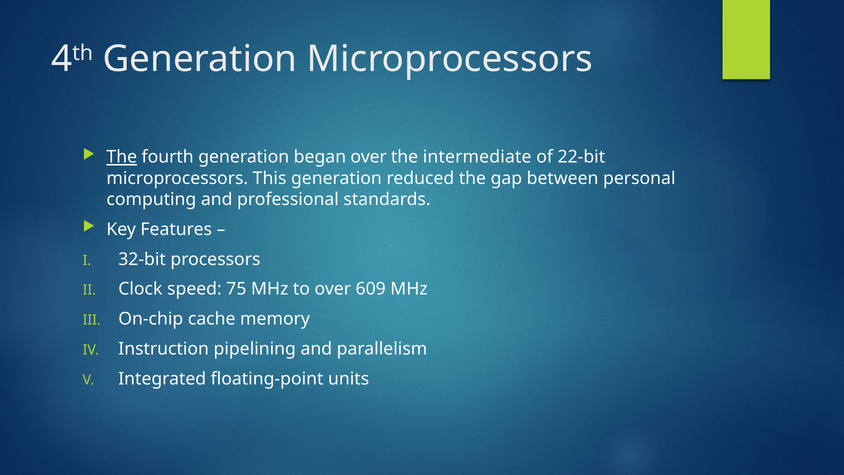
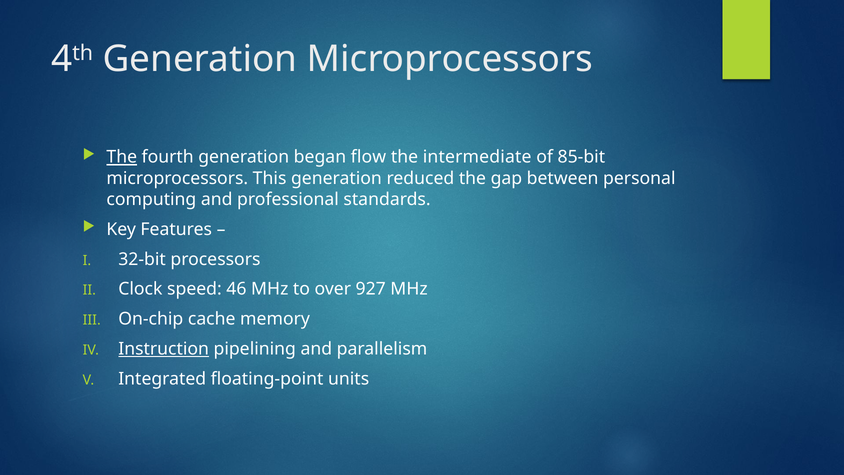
began over: over -> flow
22-bit: 22-bit -> 85-bit
75: 75 -> 46
609: 609 -> 927
Instruction underline: none -> present
